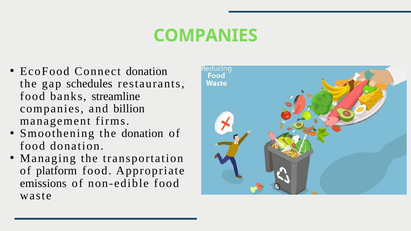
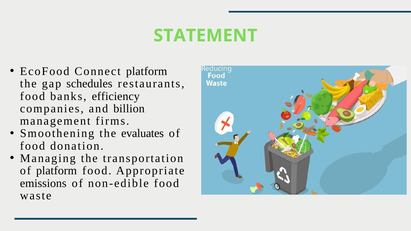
COMPANIES at (206, 36): COMPANIES -> STATEMENT
Connect donation: donation -> platform
streamline: streamline -> efficiency
the donation: donation -> evaluates
